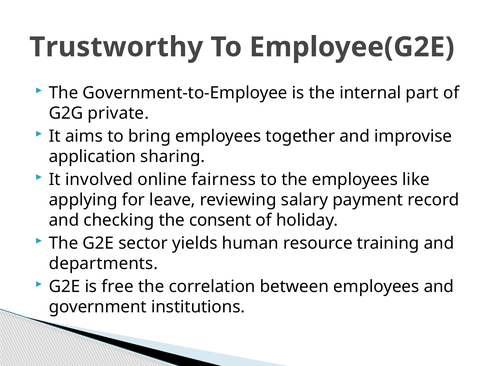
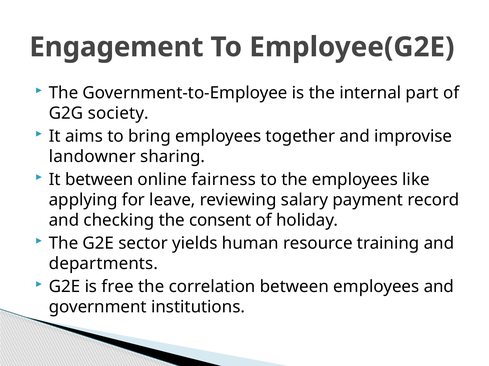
Trustworthy: Trustworthy -> Engagement
private: private -> society
application: application -> landowner
It involved: involved -> between
